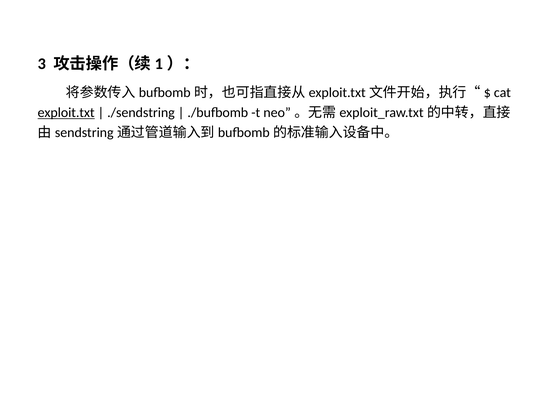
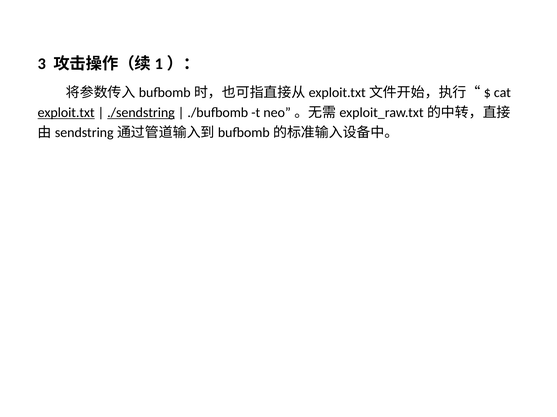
./sendstring underline: none -> present
